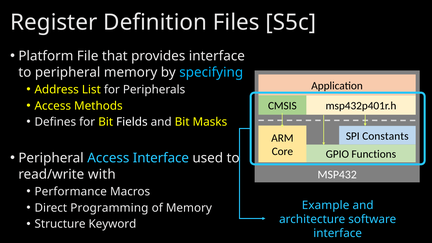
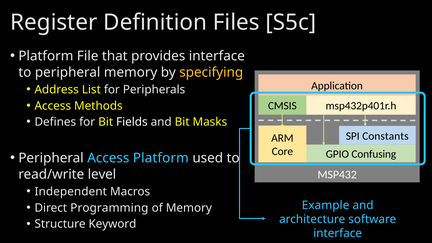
specifying colour: light blue -> yellow
Functions: Functions -> Confusing
Access Interface: Interface -> Platform
with: with -> level
Performance: Performance -> Independent
